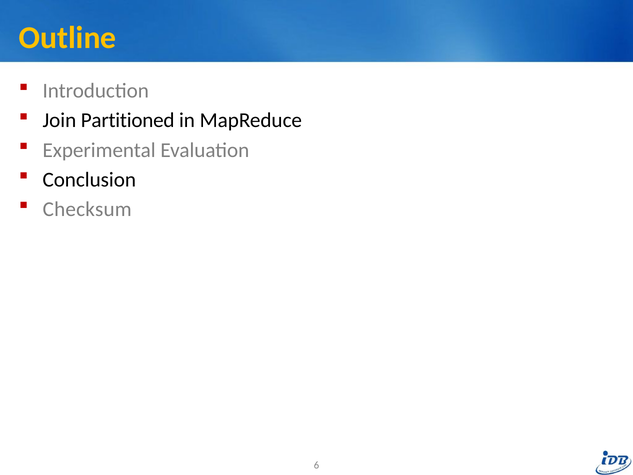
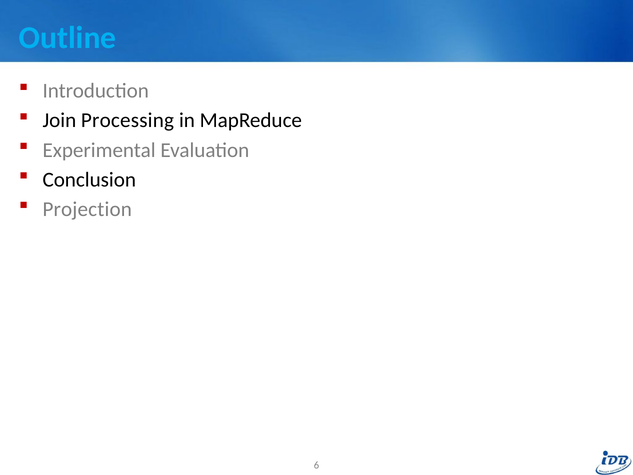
Outline colour: yellow -> light blue
Partitioned: Partitioned -> Processing
Checksum: Checksum -> Projection
